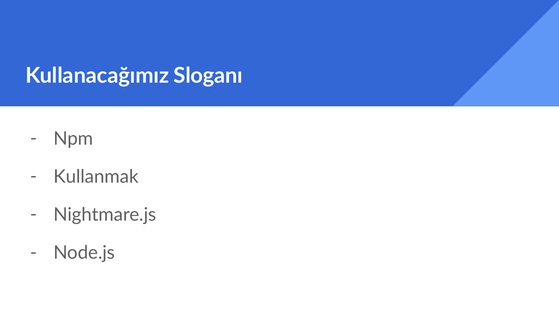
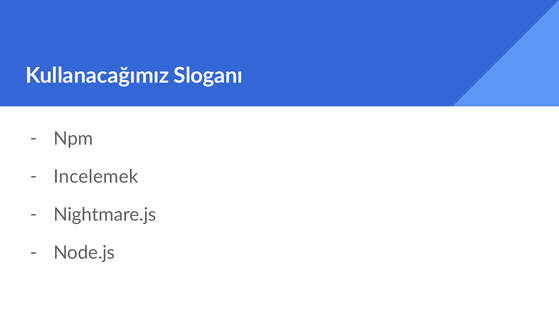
Kullanmak: Kullanmak -> Incelemek
